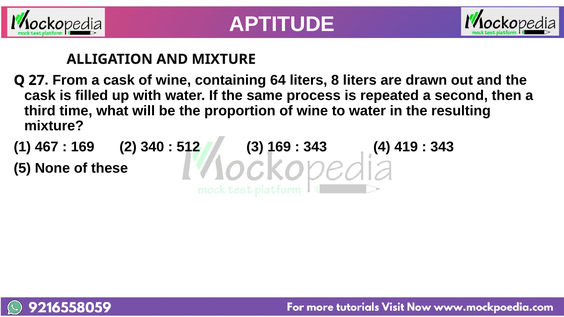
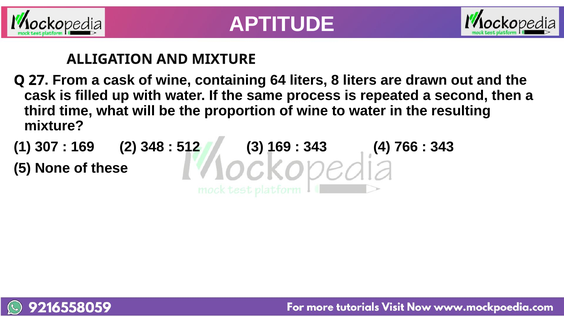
467: 467 -> 307
340: 340 -> 348
419: 419 -> 766
